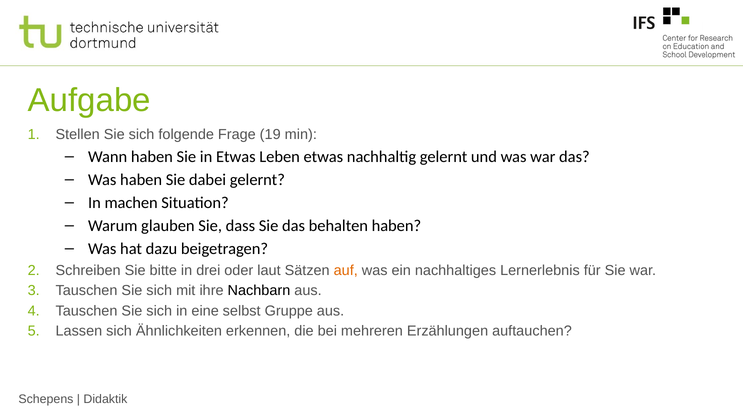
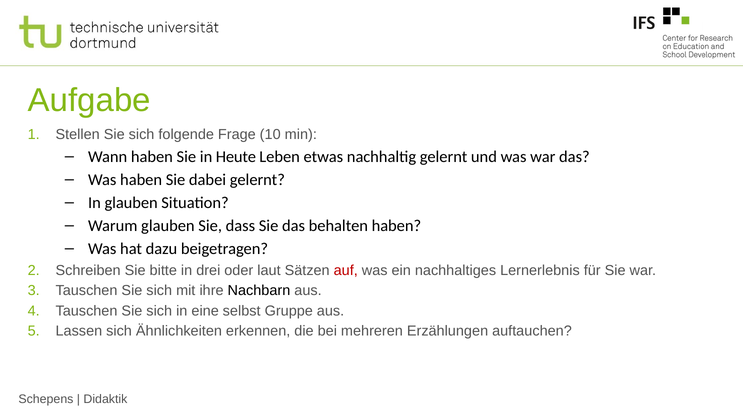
19: 19 -> 10
in Etwas: Etwas -> Heute
In machen: machen -> glauben
auf colour: orange -> red
